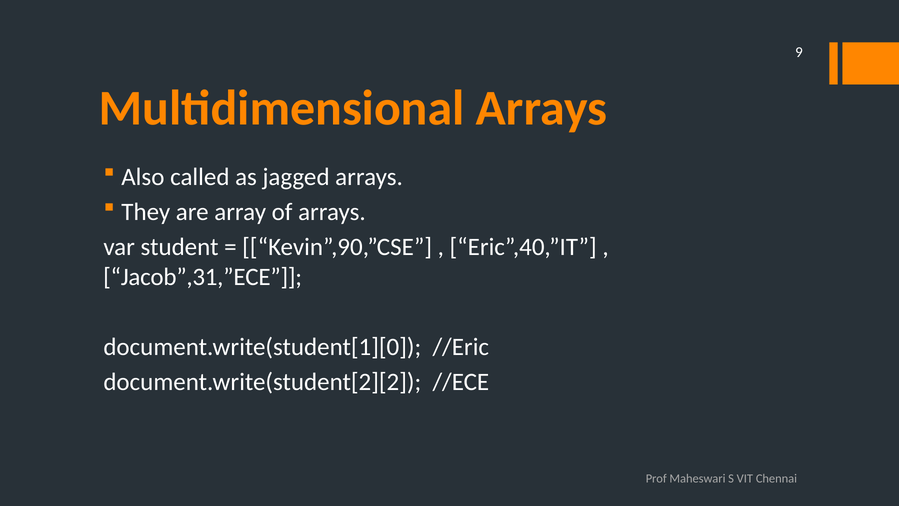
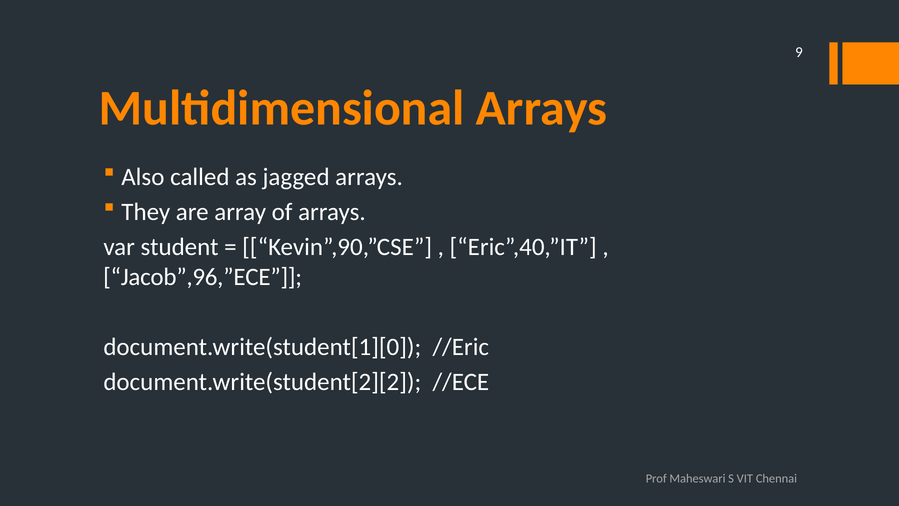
Jacob”,31,”ECE: Jacob”,31,”ECE -> Jacob”,96,”ECE
